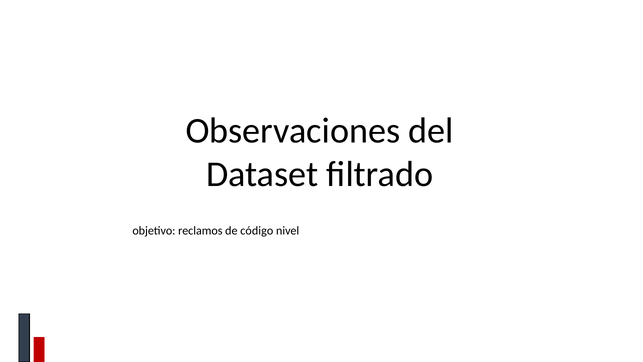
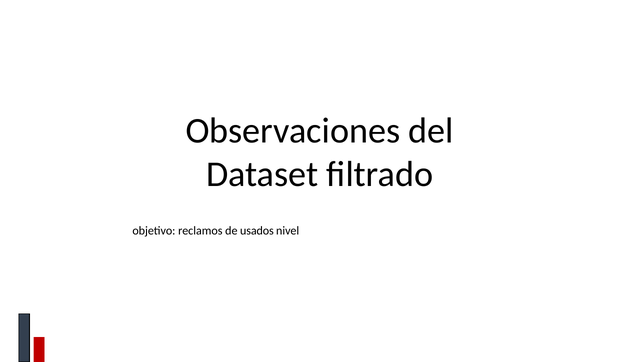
código: código -> usados
